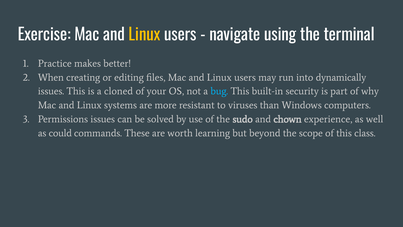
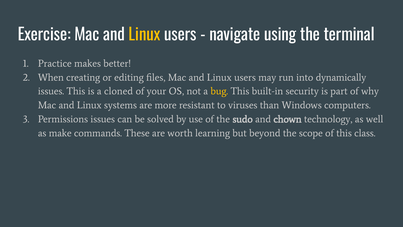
bug colour: light blue -> yellow
experience: experience -> technology
could: could -> make
